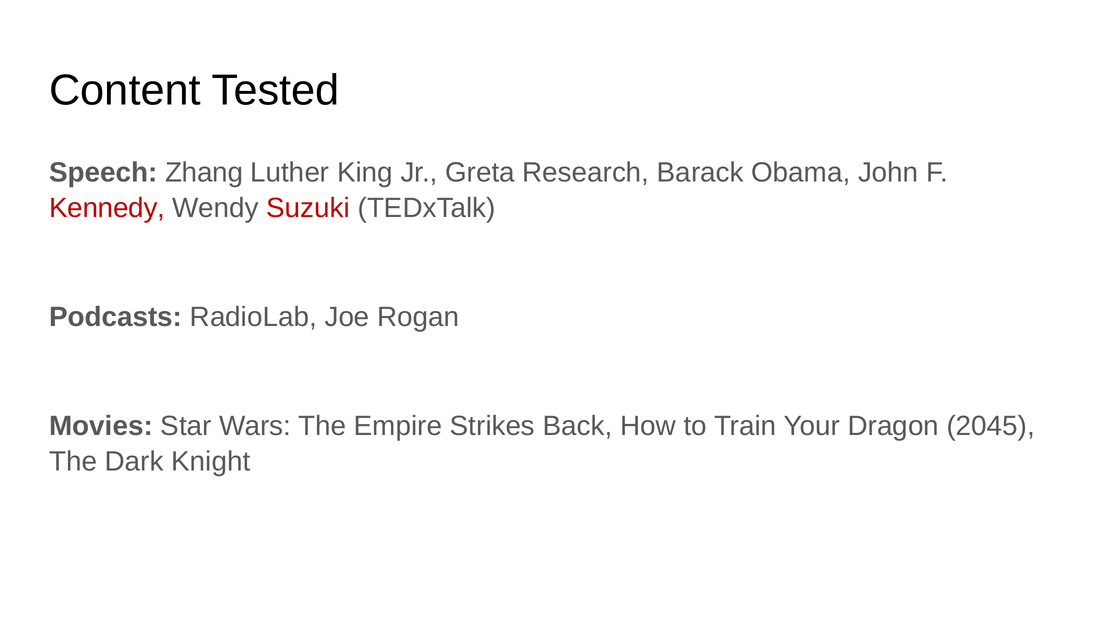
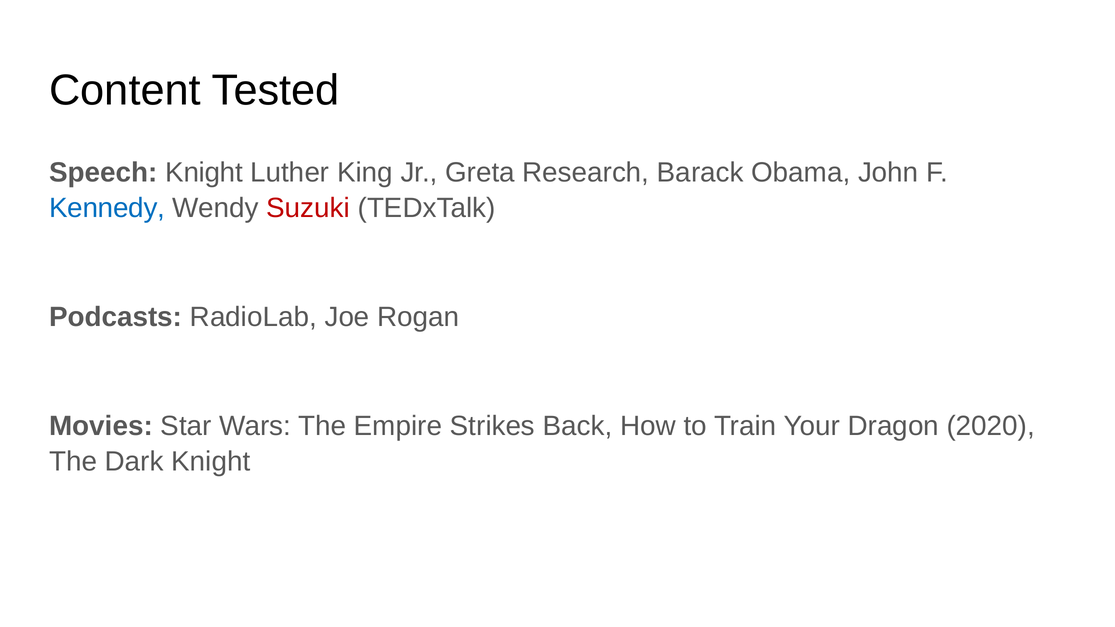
Speech Zhang: Zhang -> Knight
Kennedy colour: red -> blue
2045: 2045 -> 2020
